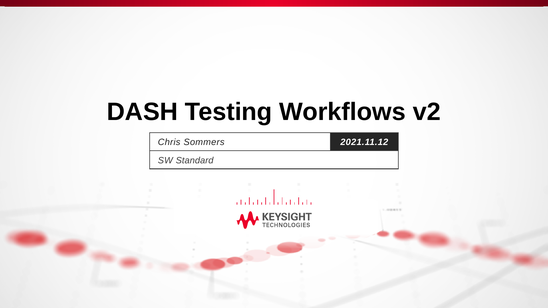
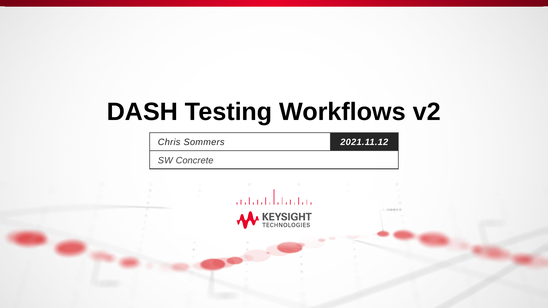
Standard: Standard -> Concrete
